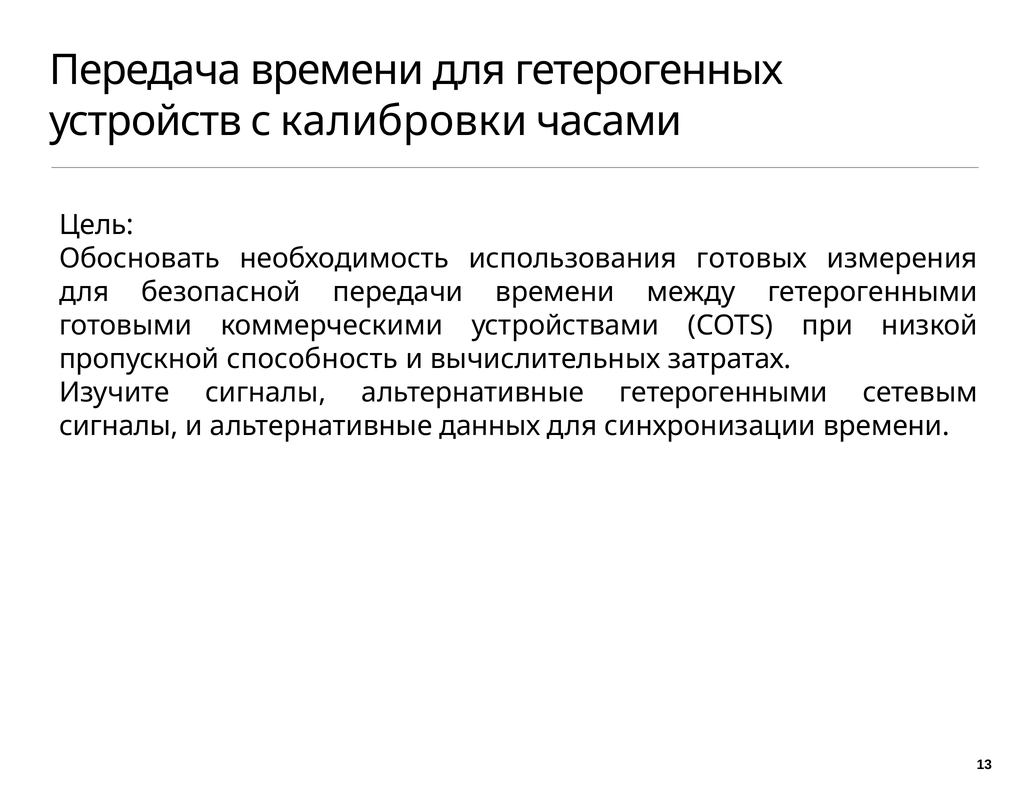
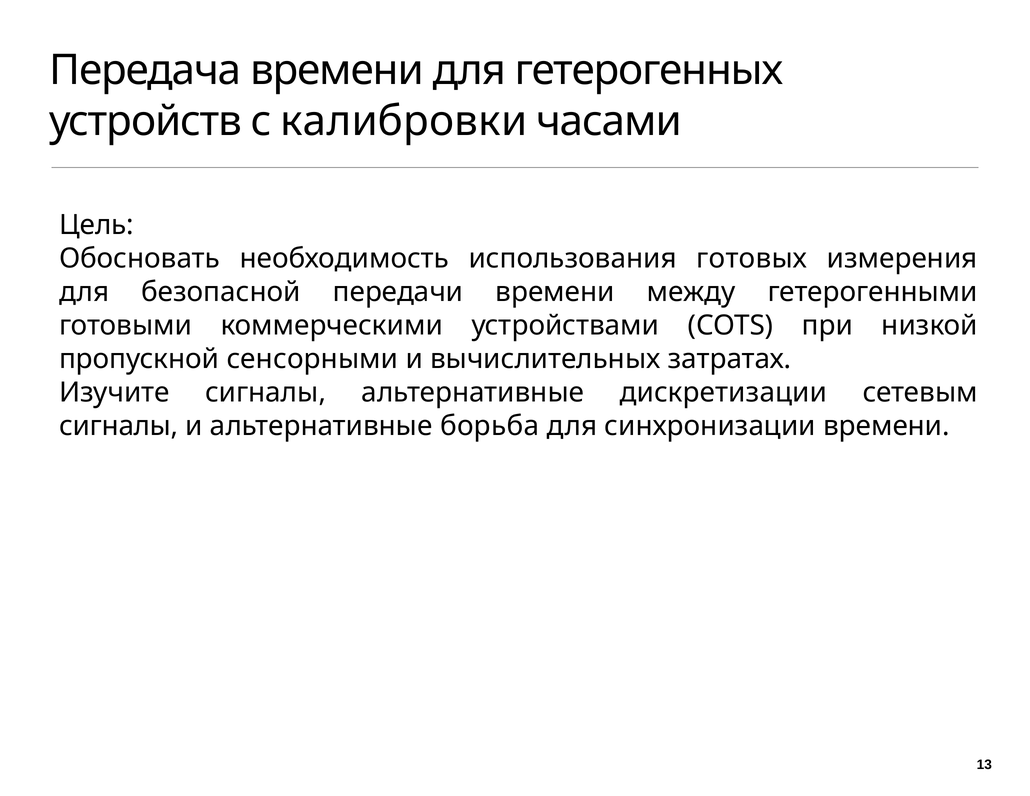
способность: способность -> сенсорными
альтернативные гетерогенными: гетерогенными -> дискретизации
данных: данных -> борьба
